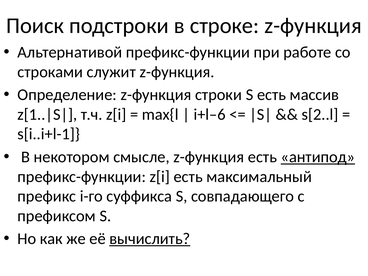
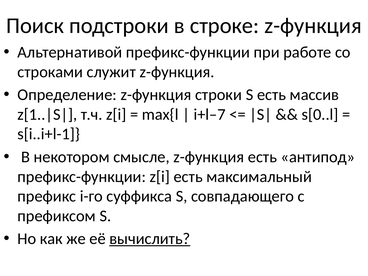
i+l–6: i+l–6 -> i+l–7
s[2..l: s[2..l -> s[0..l
антипод underline: present -> none
